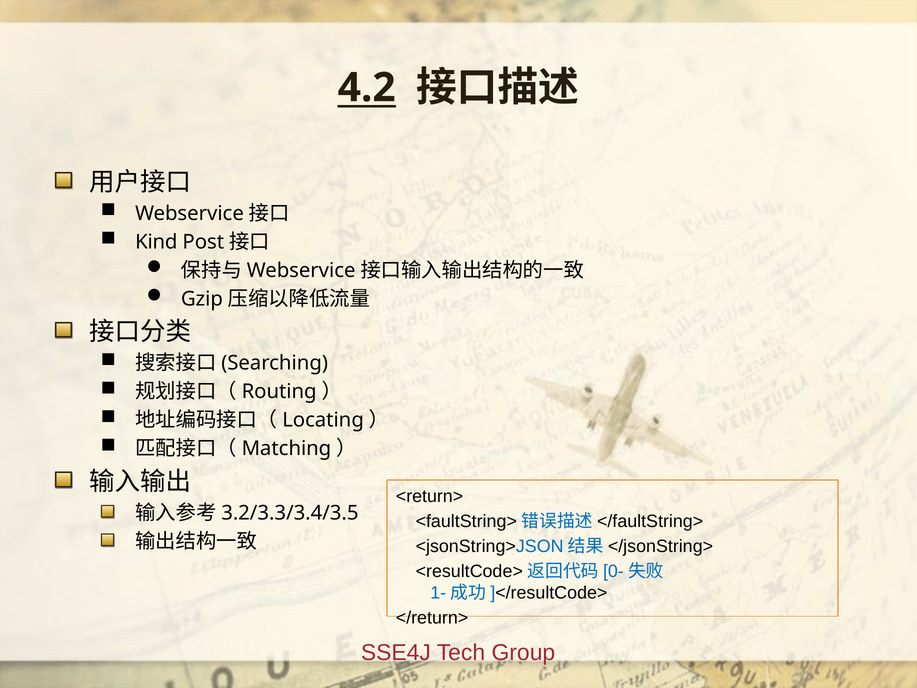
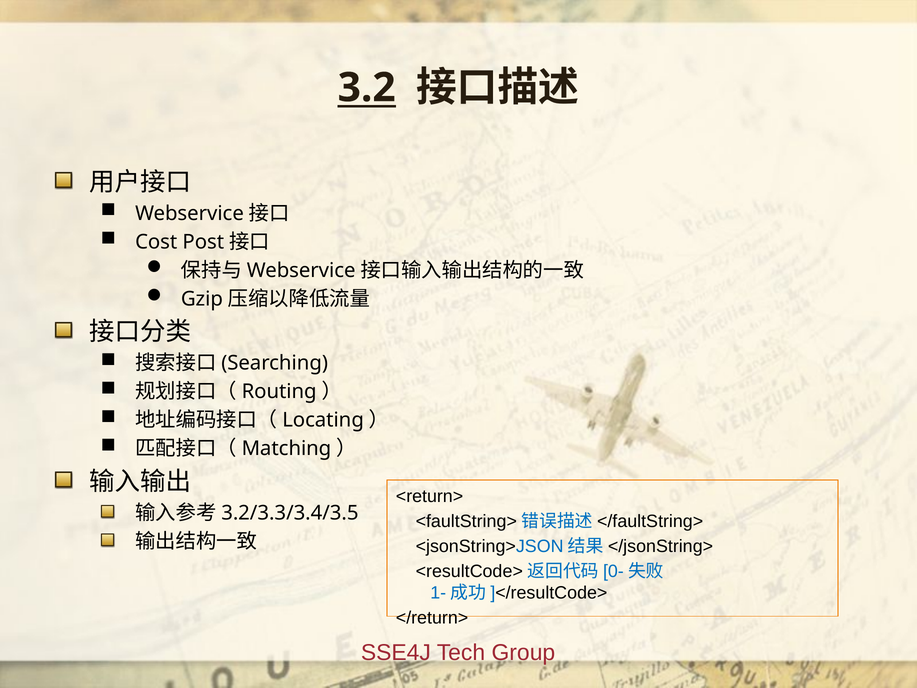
4.2: 4.2 -> 3.2
Kind: Kind -> Cost
